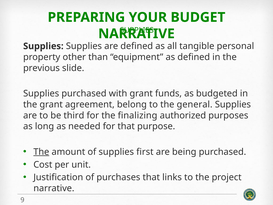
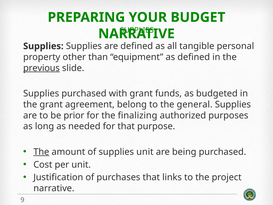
previous underline: none -> present
third: third -> prior
supplies first: first -> unit
